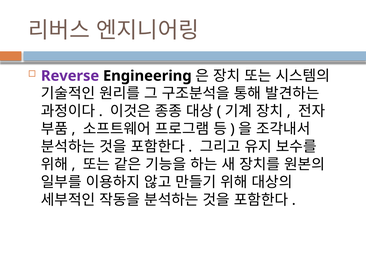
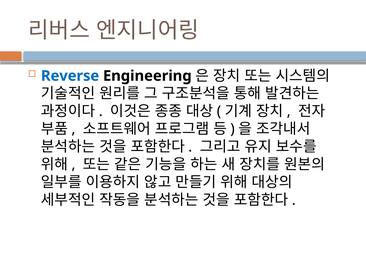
Reverse colour: purple -> blue
